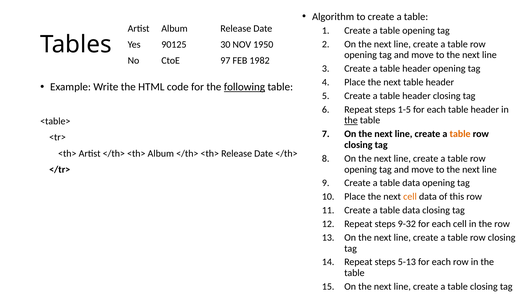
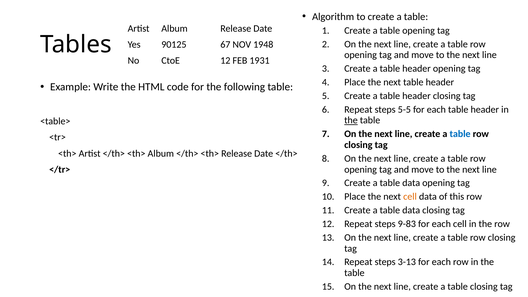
30: 30 -> 67
1950: 1950 -> 1948
CtoE 97: 97 -> 12
1982: 1982 -> 1931
following underline: present -> none
1-5: 1-5 -> 5-5
table at (460, 134) colour: orange -> blue
9-32: 9-32 -> 9-83
5-13: 5-13 -> 3-13
